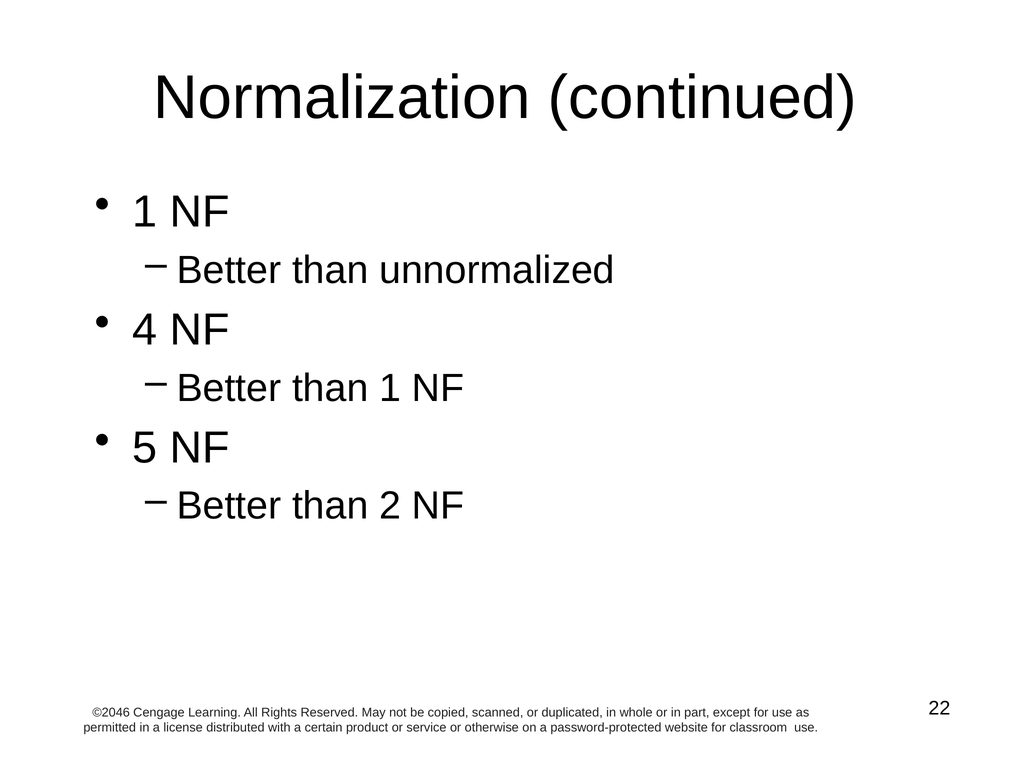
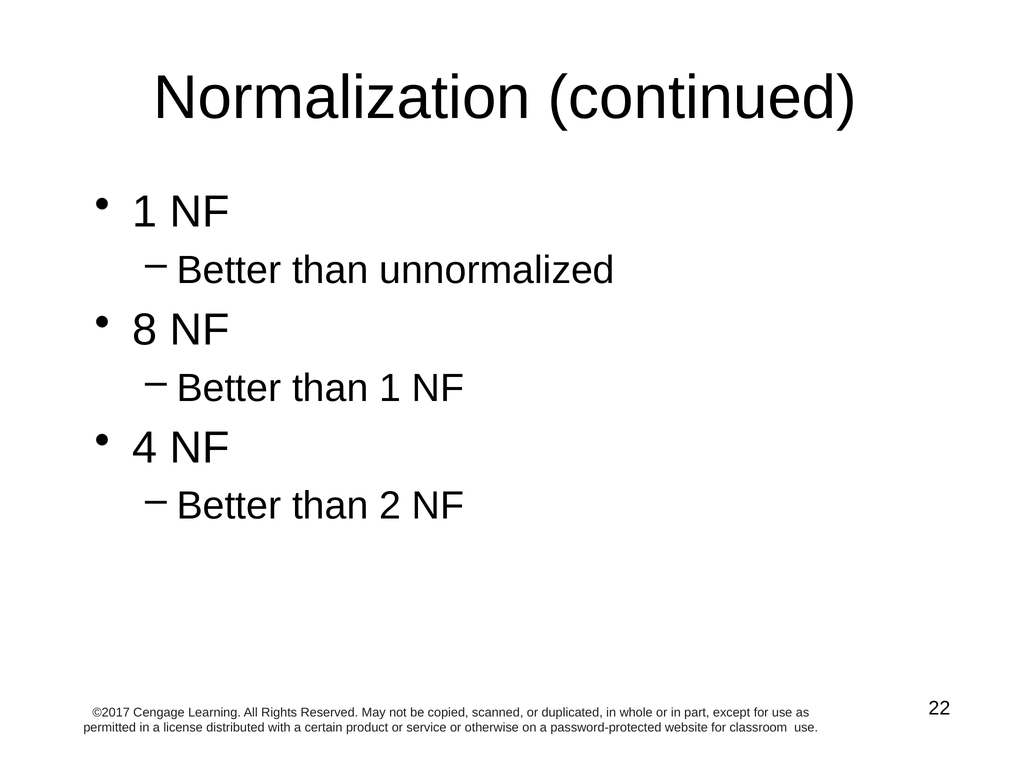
4: 4 -> 8
5: 5 -> 4
©2046: ©2046 -> ©2017
